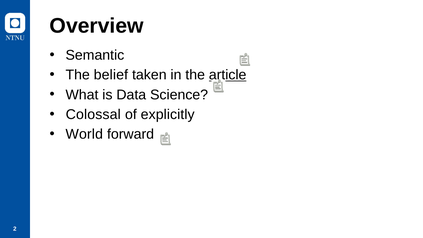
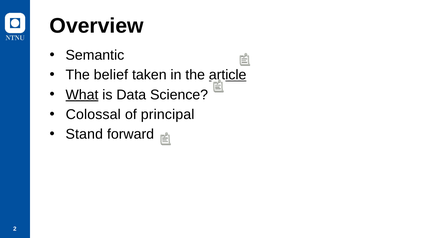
What underline: none -> present
explicitly: explicitly -> principal
World: World -> Stand
